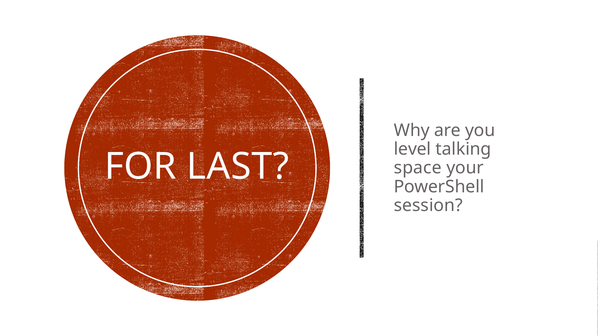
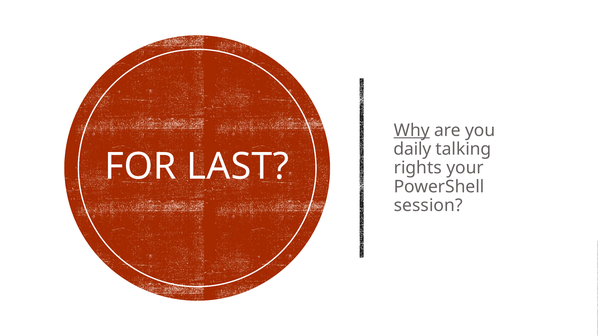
Why underline: none -> present
level: level -> daily
space: space -> rights
